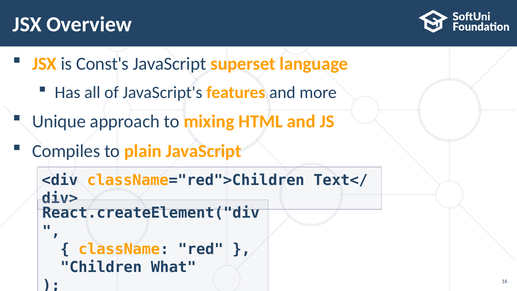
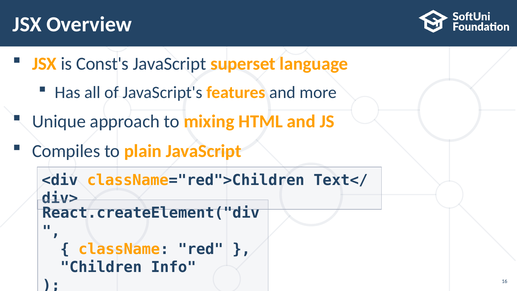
What: What -> Info
